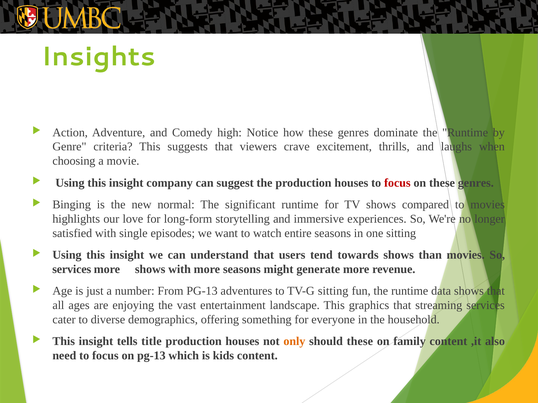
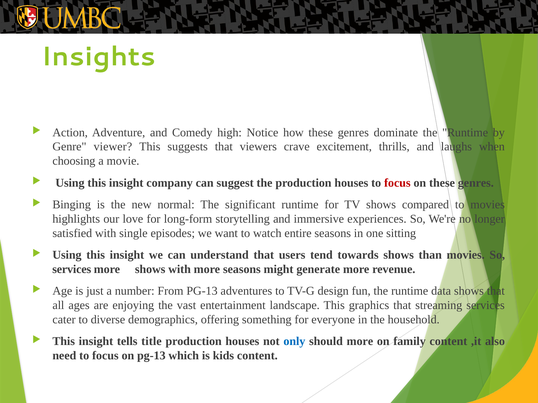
criteria: criteria -> viewer
TV-G sitting: sitting -> dеsign
only colour: orange -> blue
should these: these -> more
